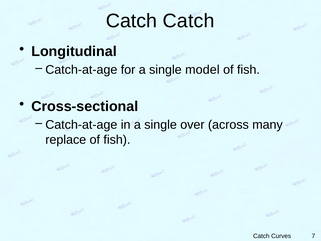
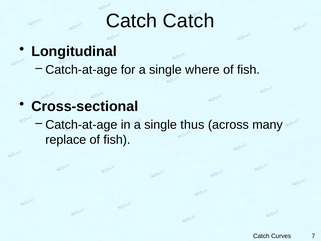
model: model -> where
over: over -> thus
